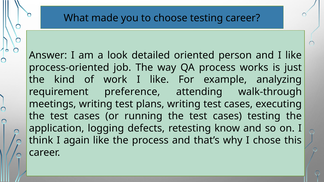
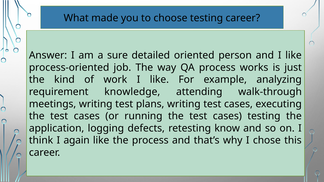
look: look -> sure
preference: preference -> knowledge
